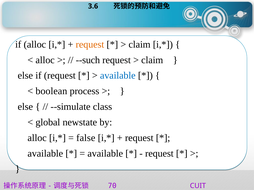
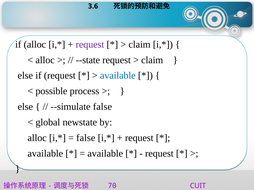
request at (90, 44) colour: orange -> purple
--such: --such -> --state
boolean: boolean -> possible
--simulate class: class -> false
